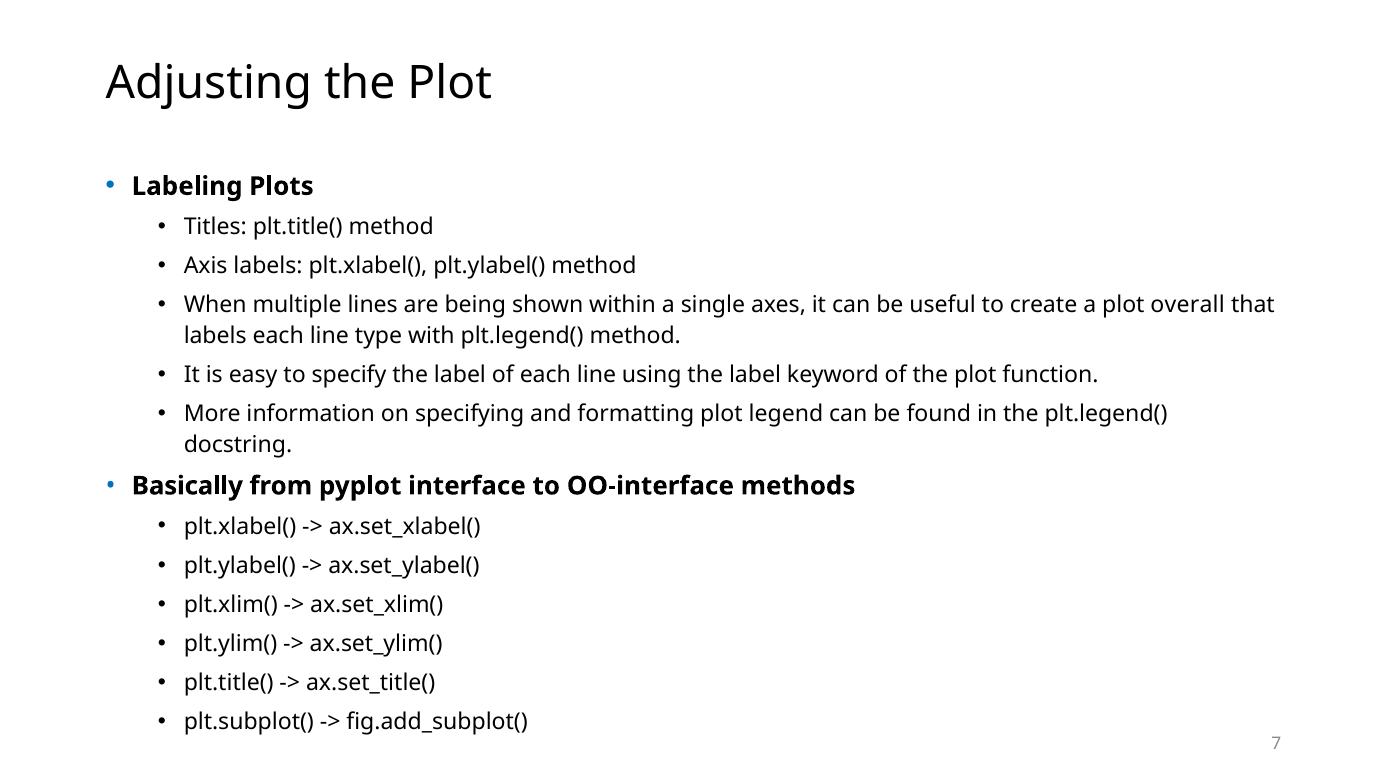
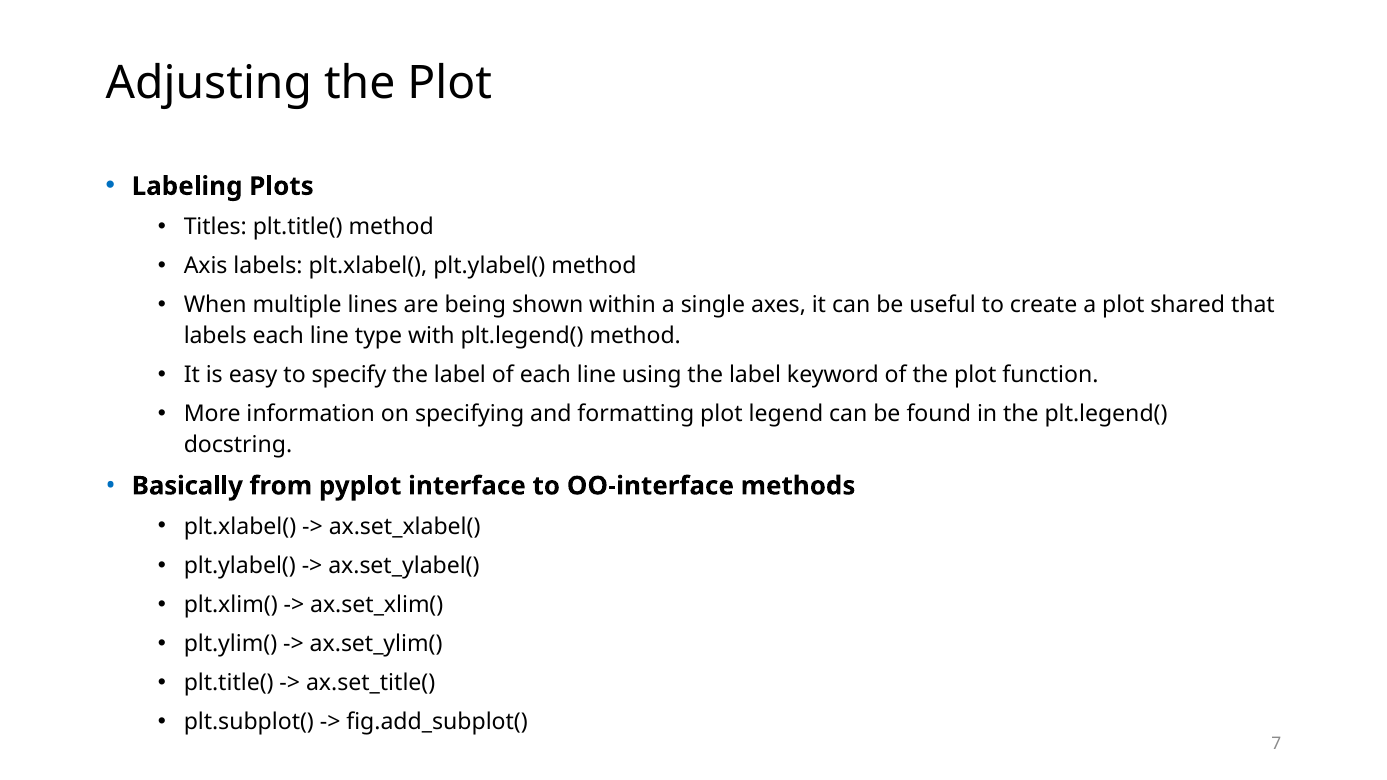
overall: overall -> shared
